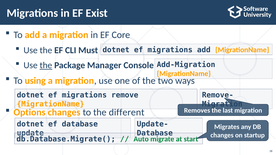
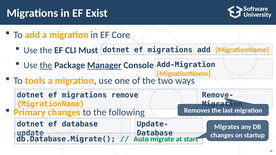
Manager underline: none -> present
using: using -> tools
Options: Options -> Primary
different: different -> following
